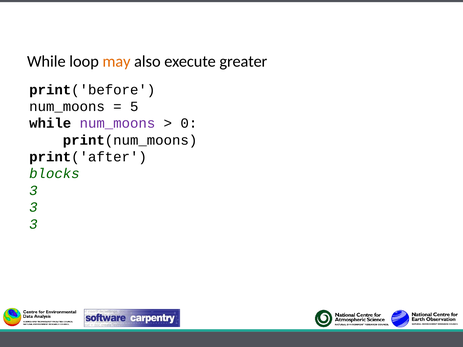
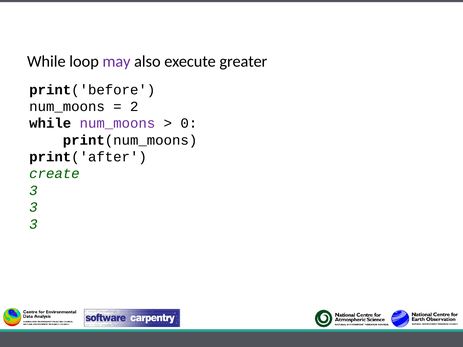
may colour: orange -> purple
5: 5 -> 2
blocks: blocks -> create
